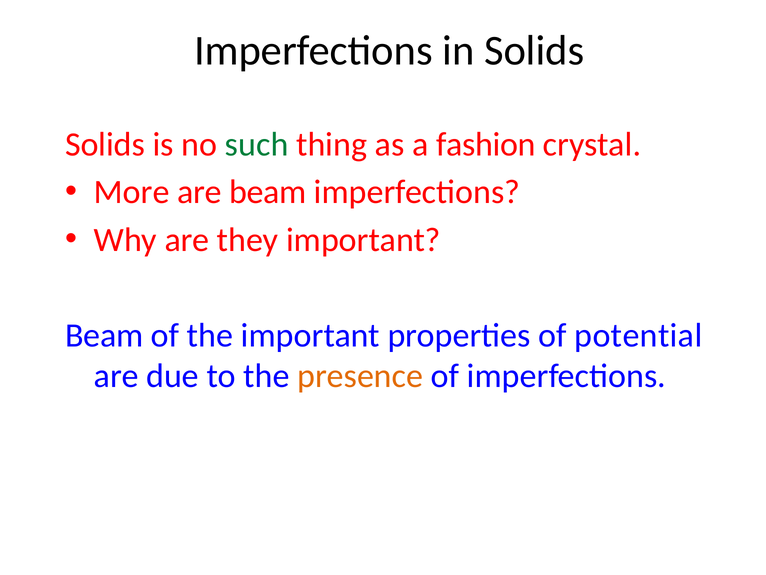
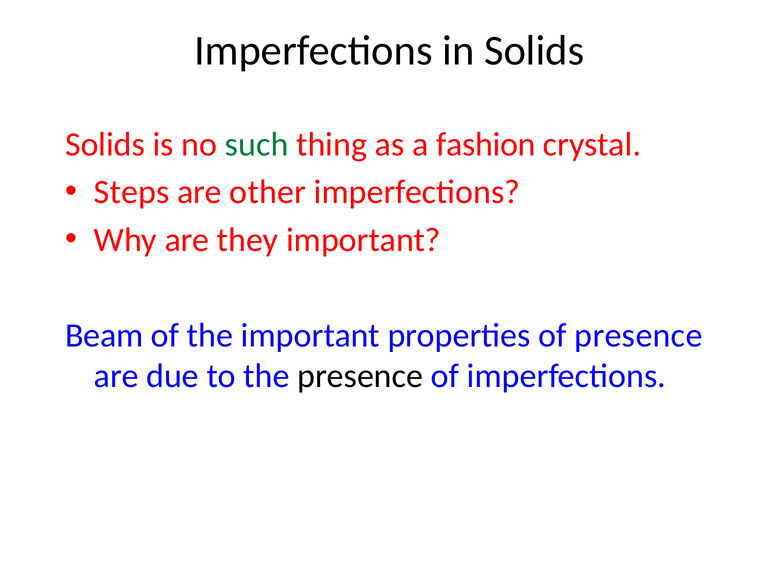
More: More -> Steps
are beam: beam -> other
of potential: potential -> presence
presence at (360, 376) colour: orange -> black
